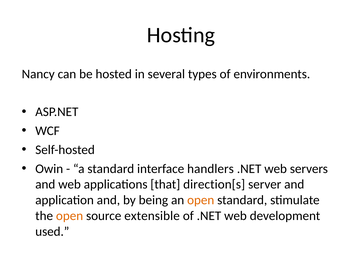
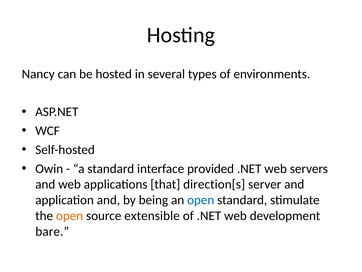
handlers: handlers -> provided
open at (201, 200) colour: orange -> blue
used: used -> bare
